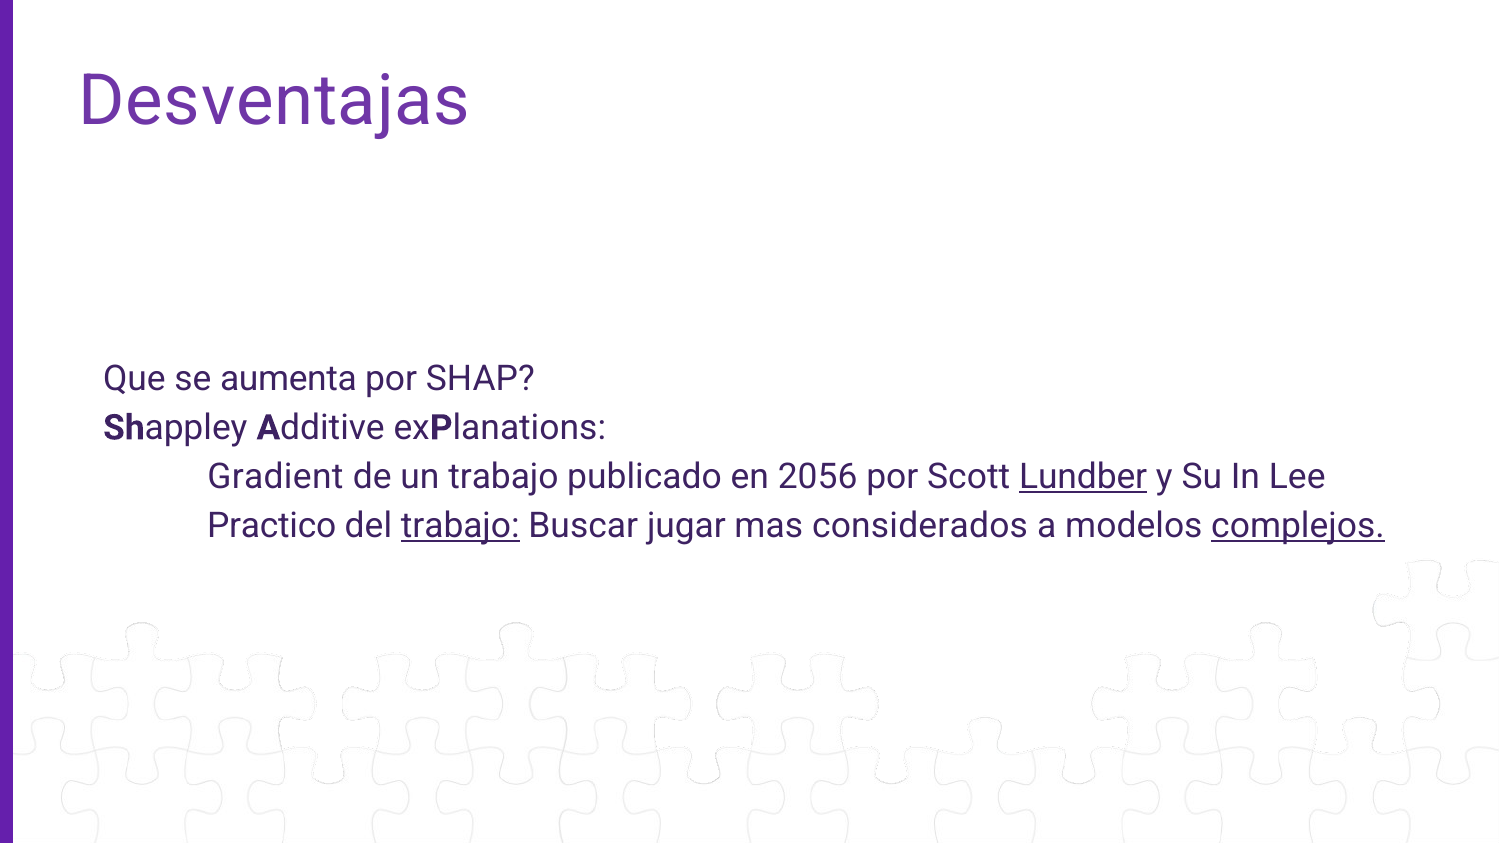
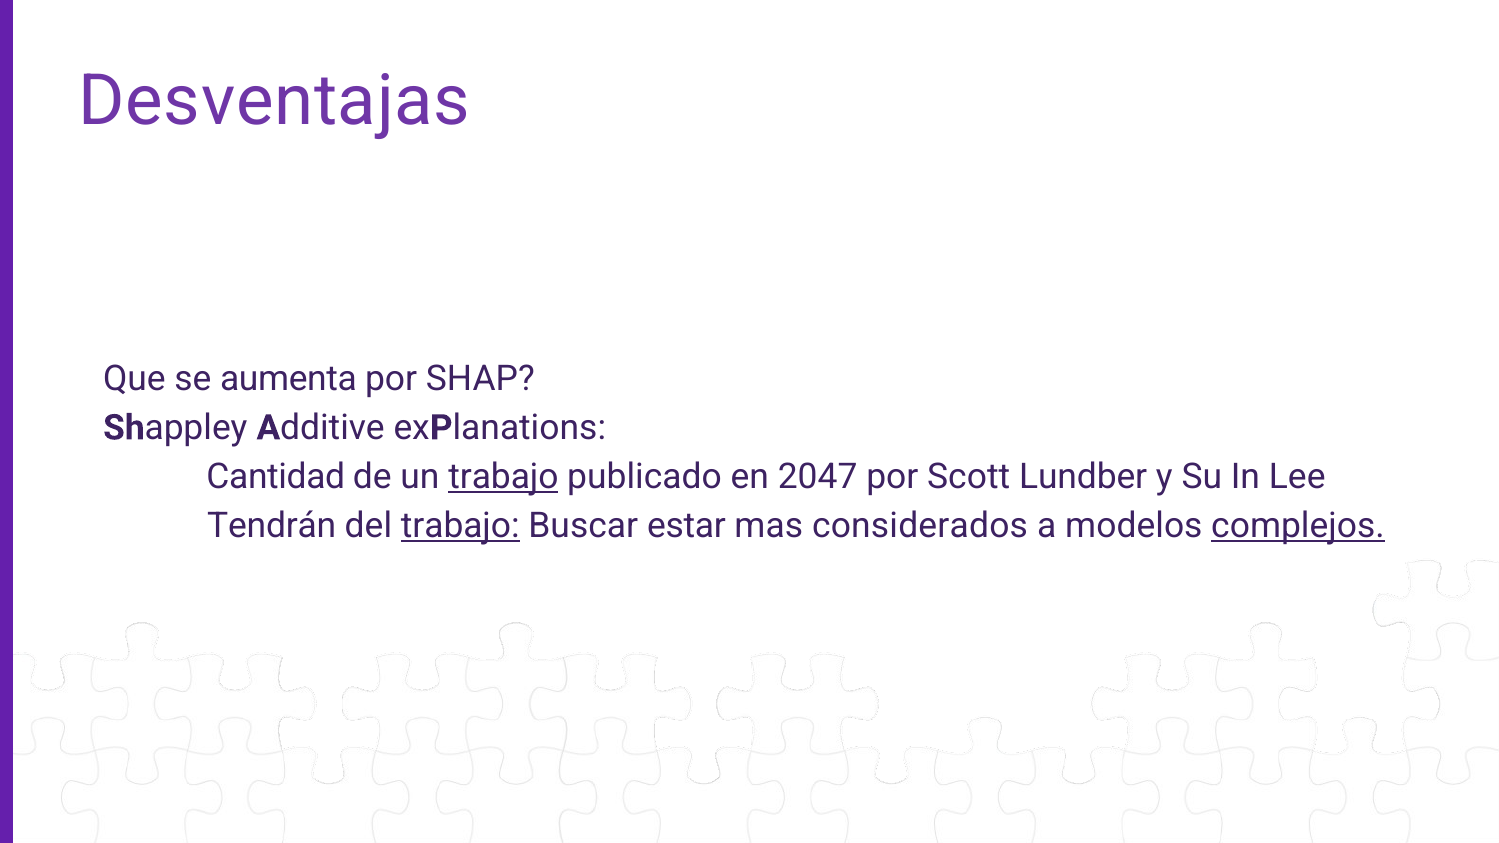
Gradient: Gradient -> Cantidad
trabajo at (503, 477) underline: none -> present
2056: 2056 -> 2047
Lundber underline: present -> none
Practico: Practico -> Tendrán
jugar: jugar -> estar
